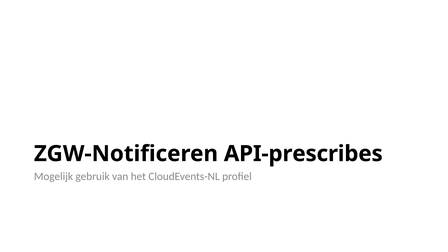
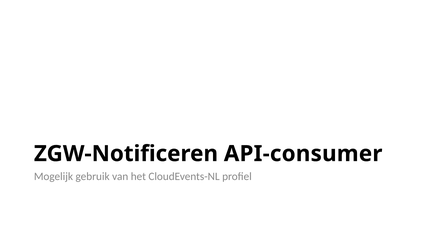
API-prescribes: API-prescribes -> API-consumer
